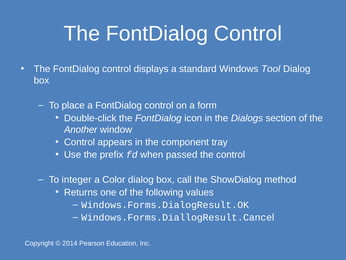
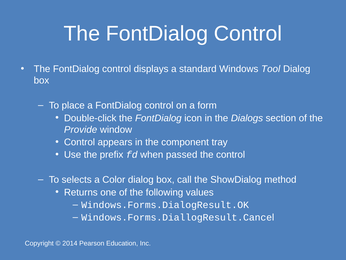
Another: Another -> Provide
integer: integer -> selects
